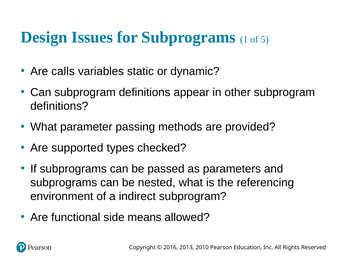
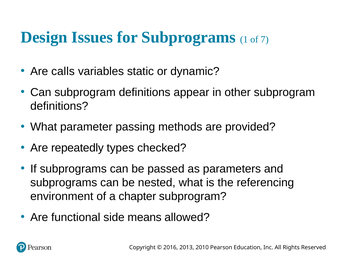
5: 5 -> 7
supported: supported -> repeatedly
indirect: indirect -> chapter
